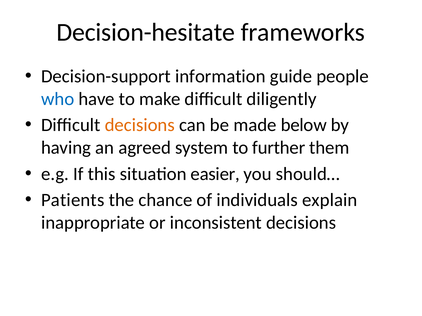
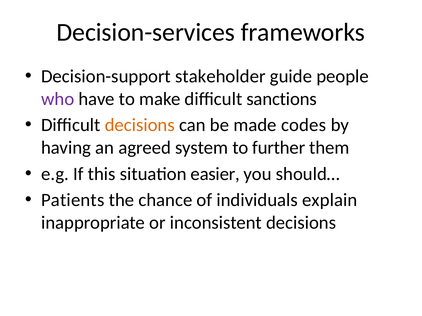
Decision-hesitate: Decision-hesitate -> Decision-services
information: information -> stakeholder
who colour: blue -> purple
diligently: diligently -> sanctions
below: below -> codes
